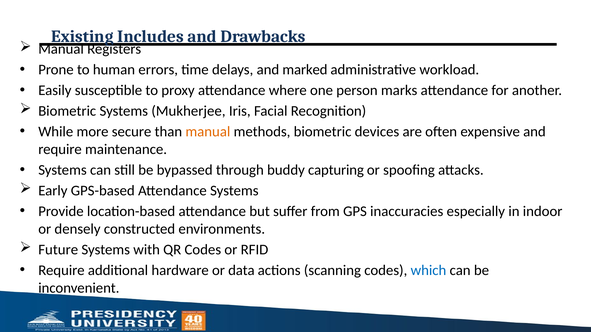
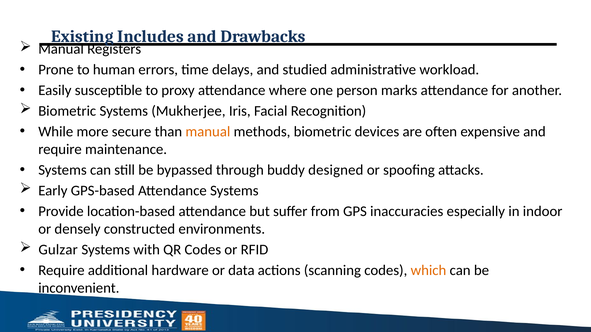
marked: marked -> studied
capturing: capturing -> designed
Future: Future -> Gulzar
which colour: blue -> orange
